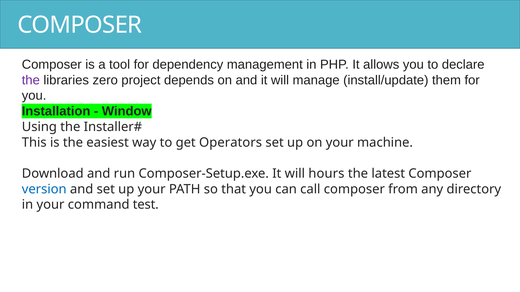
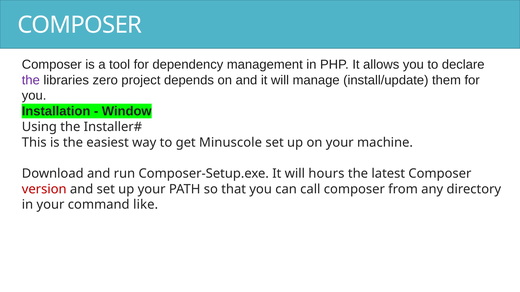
Operators: Operators -> Minuscole
version colour: blue -> red
test: test -> like
